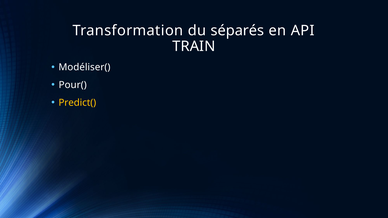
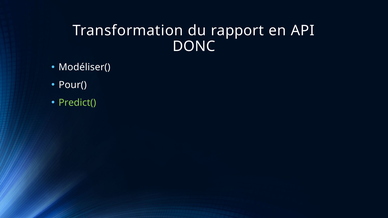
séparés: séparés -> rapport
TRAIN: TRAIN -> DONC
Predict( colour: yellow -> light green
